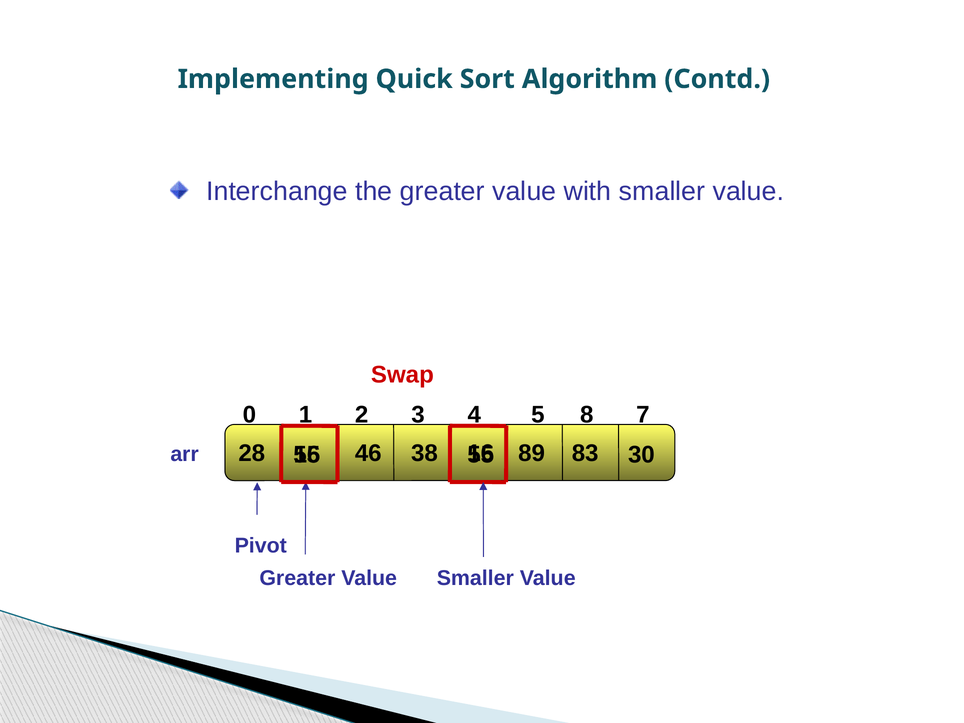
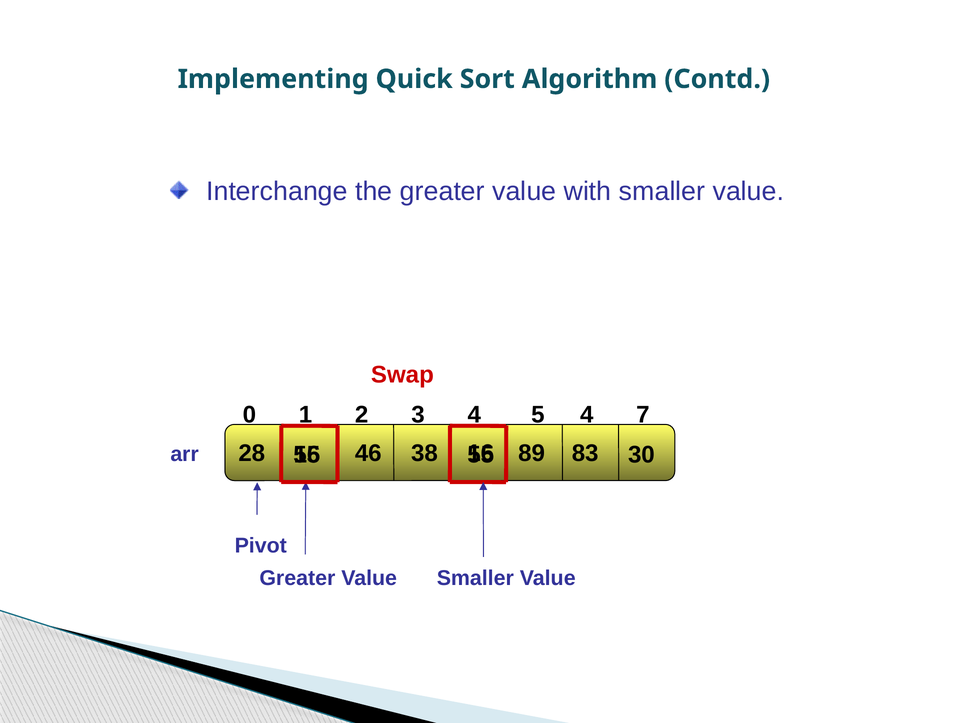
5 8: 8 -> 4
